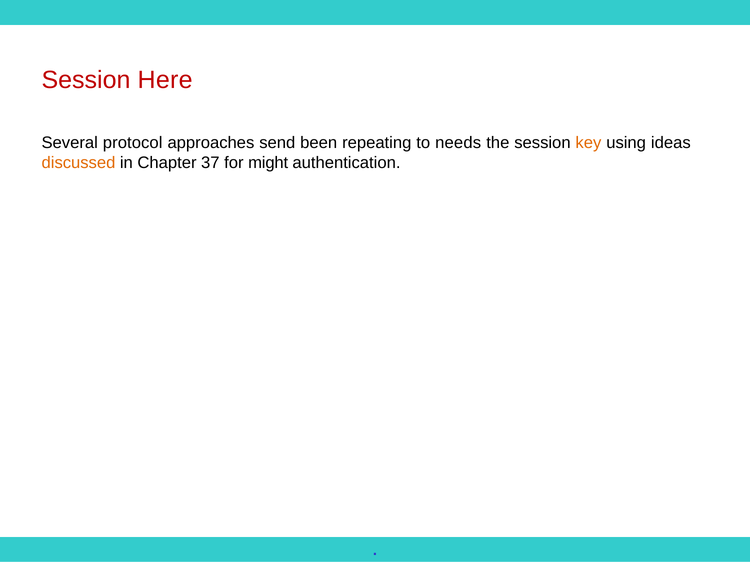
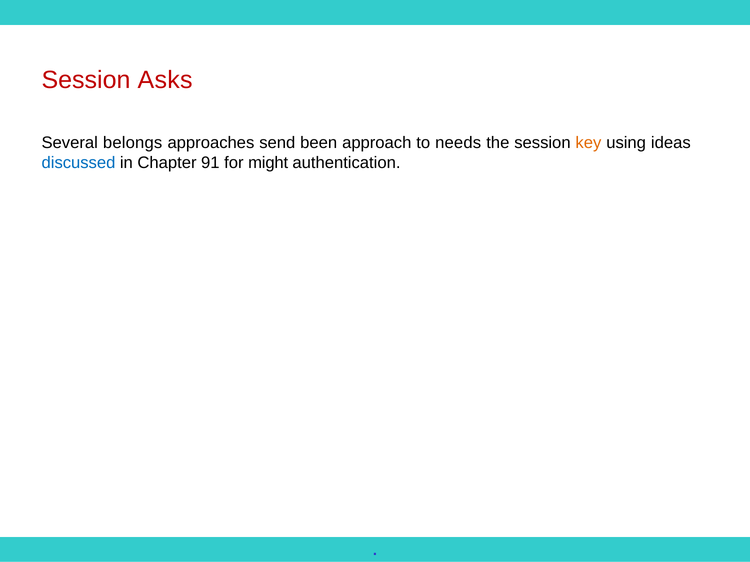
Here: Here -> Asks
protocol: protocol -> belongs
repeating: repeating -> approach
discussed colour: orange -> blue
37: 37 -> 91
